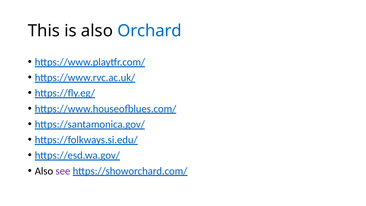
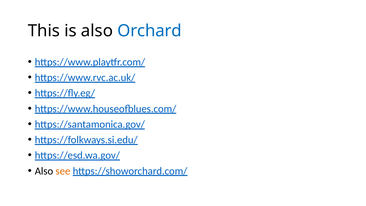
see colour: purple -> orange
